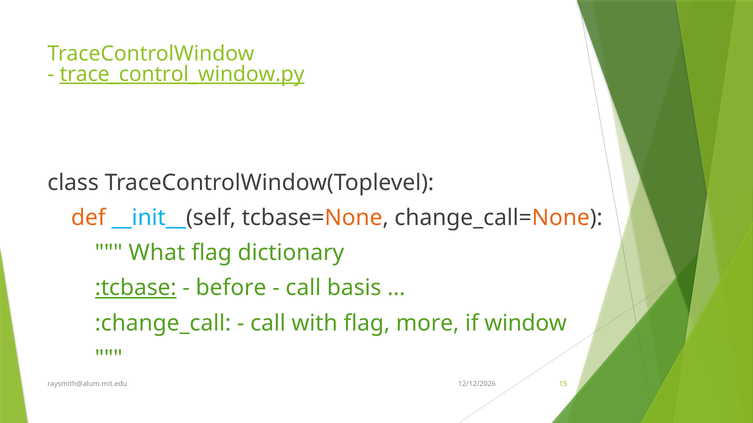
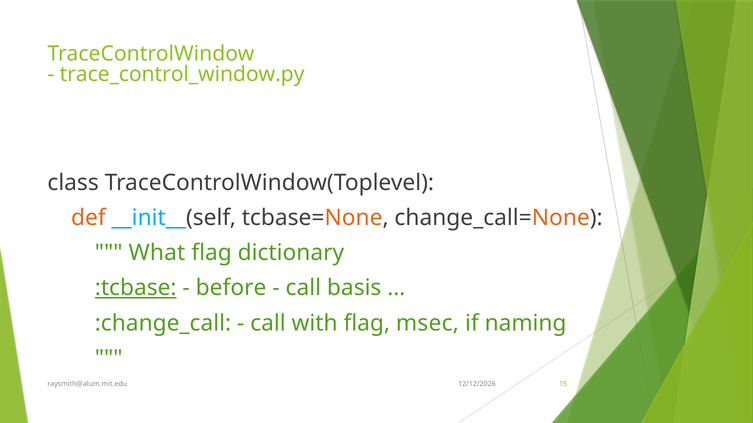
trace_control_window.py underline: present -> none
more: more -> msec
window: window -> naming
